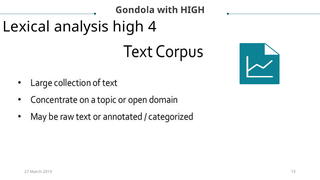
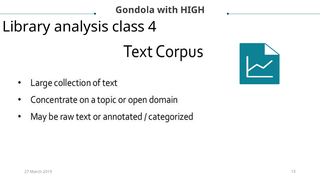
Lexical: Lexical -> Library
analysis high: high -> class
